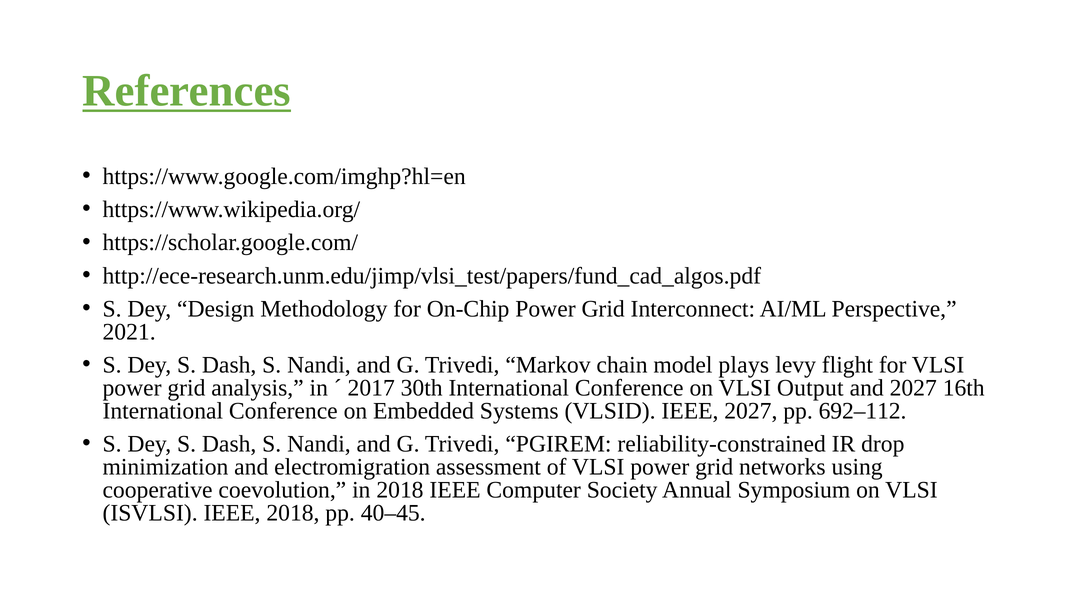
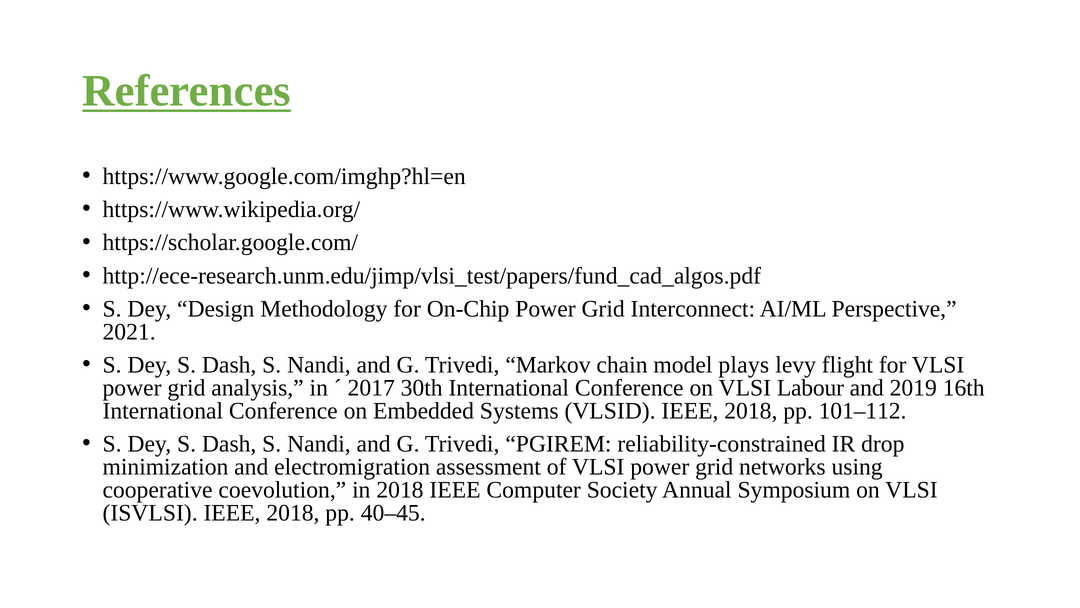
Output: Output -> Labour
and 2027: 2027 -> 2019
VLSID IEEE 2027: 2027 -> 2018
692–112: 692–112 -> 101–112
